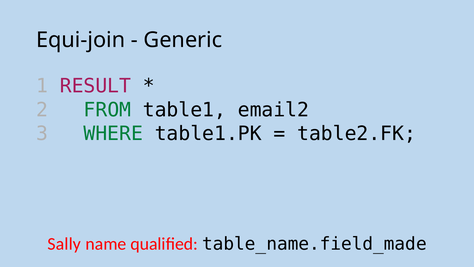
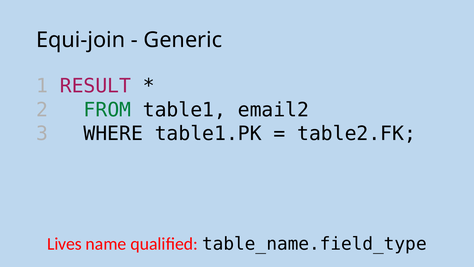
WHERE colour: green -> black
Sally: Sally -> Lives
table_name.field_made: table_name.field_made -> table_name.field_type
